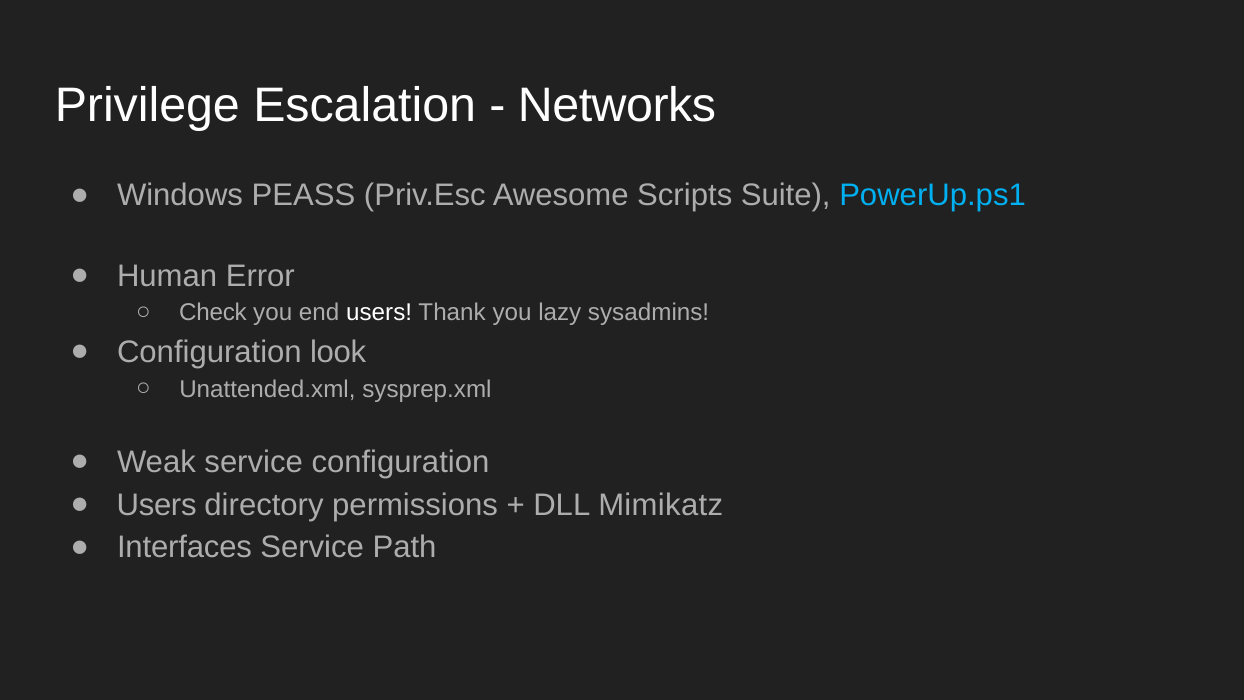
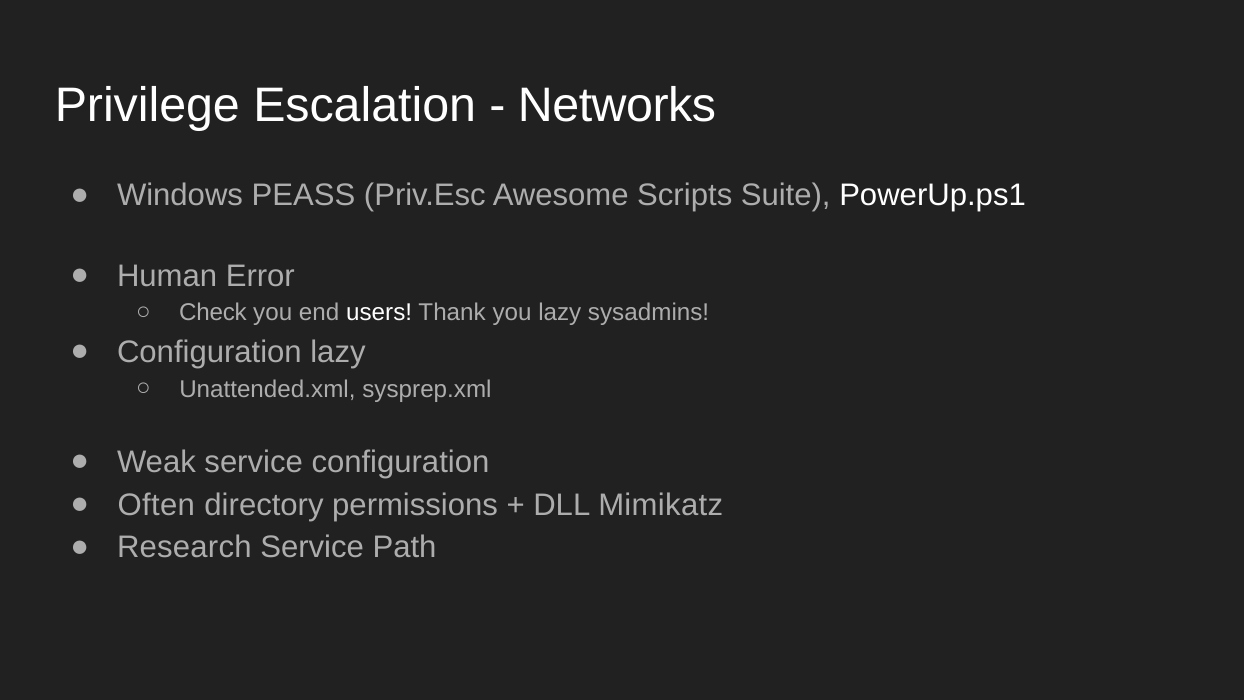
PowerUp.ps1 colour: light blue -> white
Configuration look: look -> lazy
Users at (157, 505): Users -> Often
Interfaces: Interfaces -> Research
